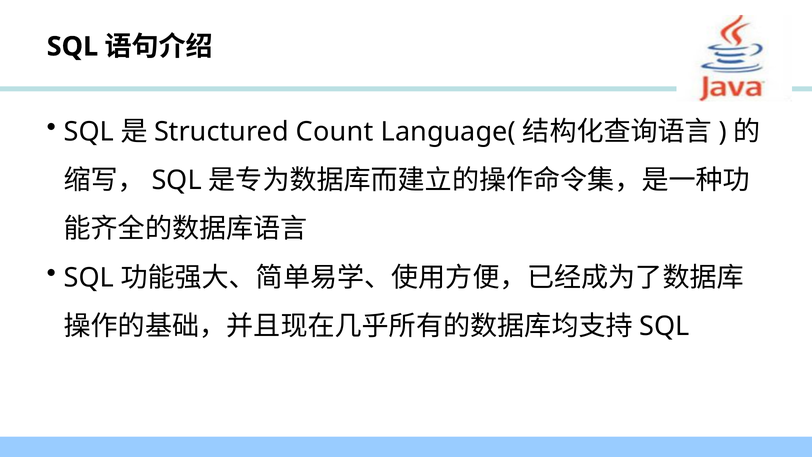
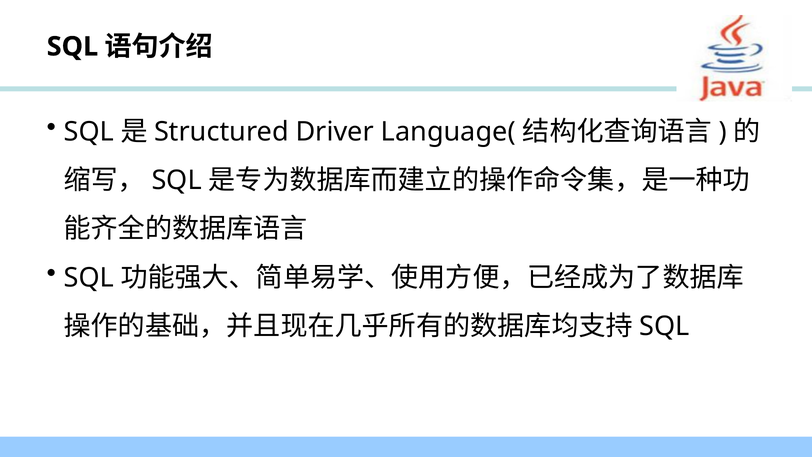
Count: Count -> Driver
